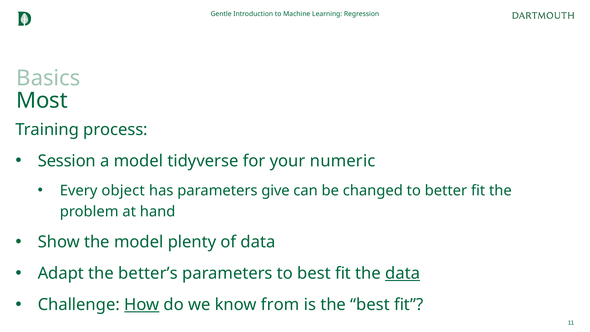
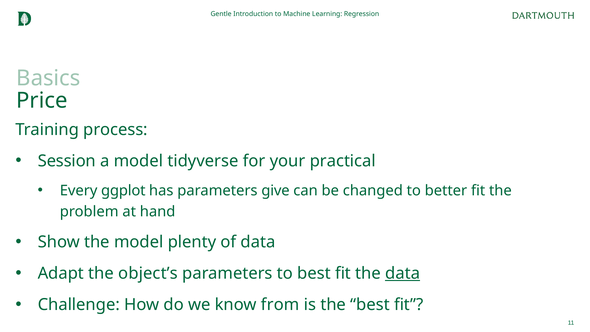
Most: Most -> Price
numeric: numeric -> practical
object: object -> ggplot
better’s: better’s -> object’s
How underline: present -> none
